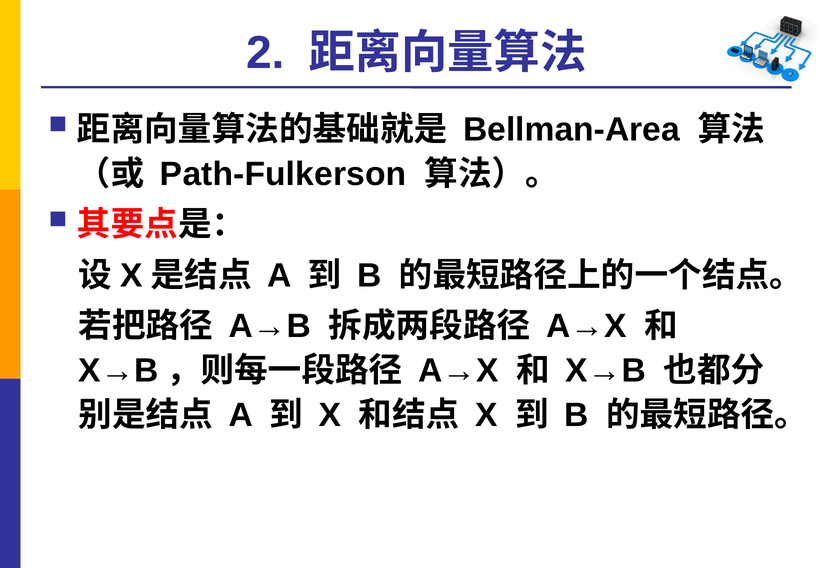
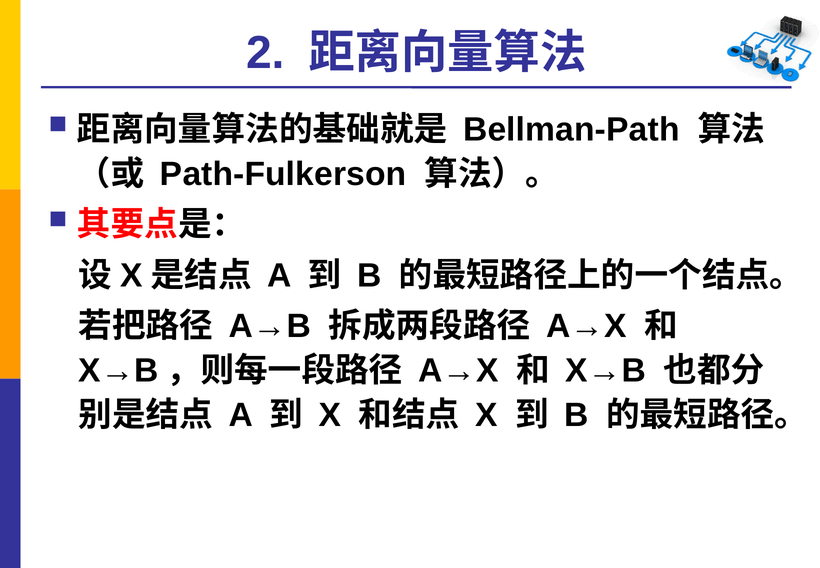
Bellman-Area: Bellman-Area -> Bellman-Path
